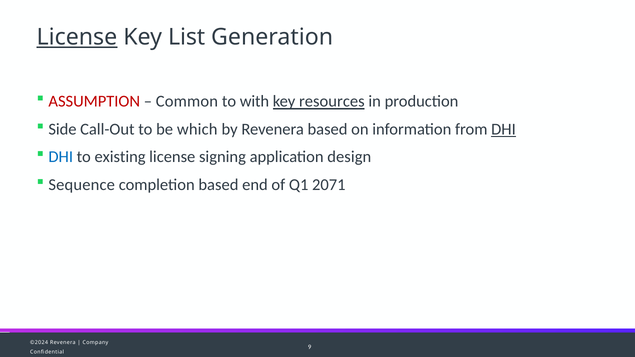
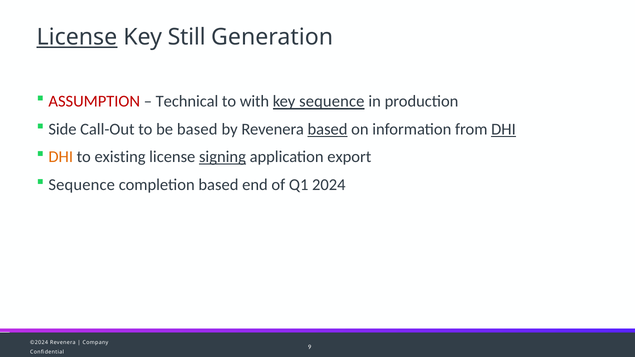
List: List -> Still
Common: Common -> Technical
key resources: resources -> sequence
be which: which -> based
based at (328, 129) underline: none -> present
DHI at (61, 157) colour: blue -> orange
signing underline: none -> present
design: design -> export
2071: 2071 -> 2024
